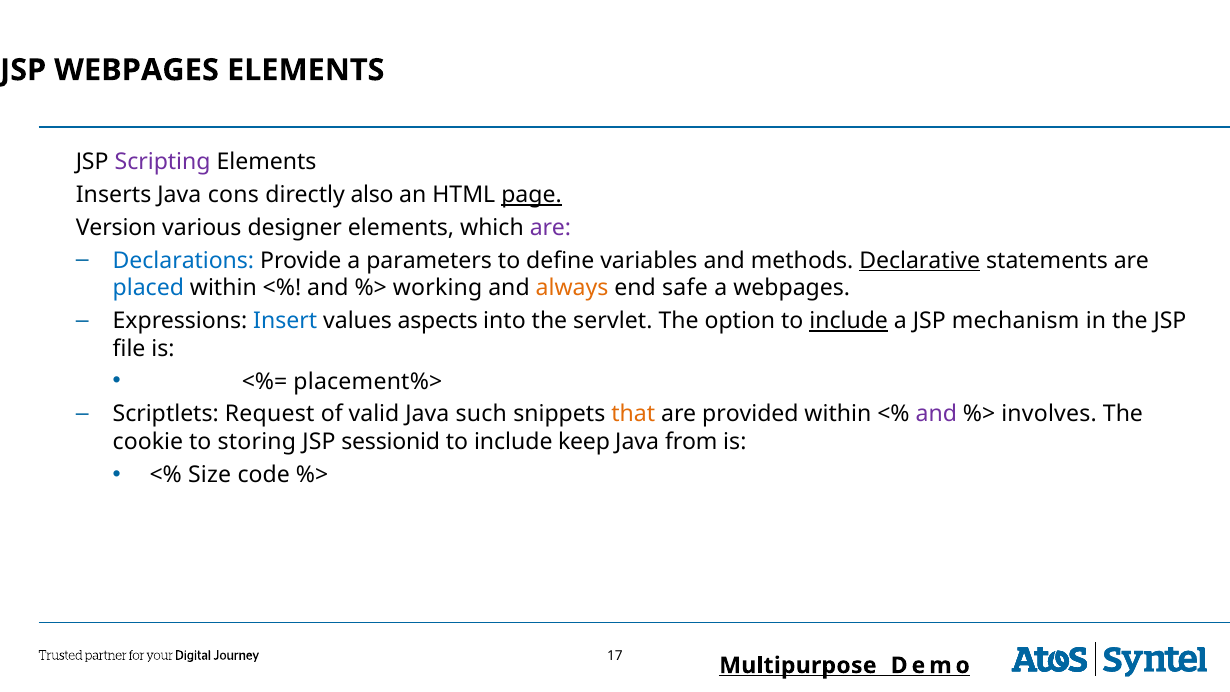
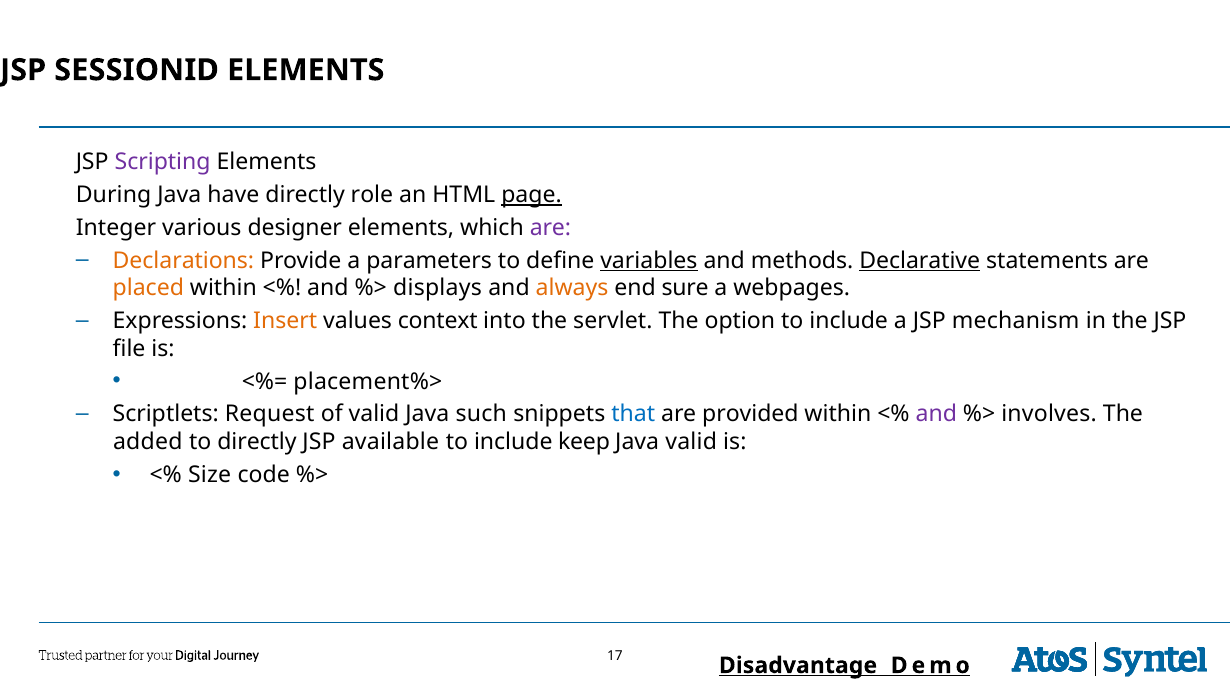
JSP WEBPAGES: WEBPAGES -> SESSIONID
Inserts: Inserts -> During
cons: cons -> have
also: also -> role
Version: Version -> Integer
Declarations colour: blue -> orange
variables underline: none -> present
placed colour: blue -> orange
working: working -> displays
safe: safe -> sure
Insert colour: blue -> orange
aspects: aspects -> context
include at (849, 321) underline: present -> none
that colour: orange -> blue
cookie: cookie -> added
to storing: storing -> directly
sessionid: sessionid -> available
Java from: from -> valid
Multipurpose: Multipurpose -> Disadvantage
